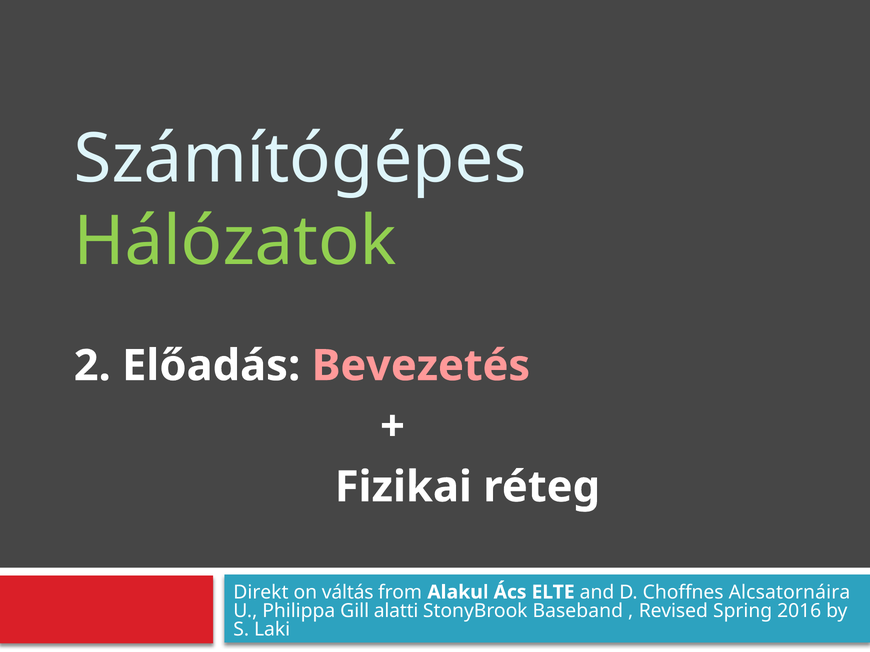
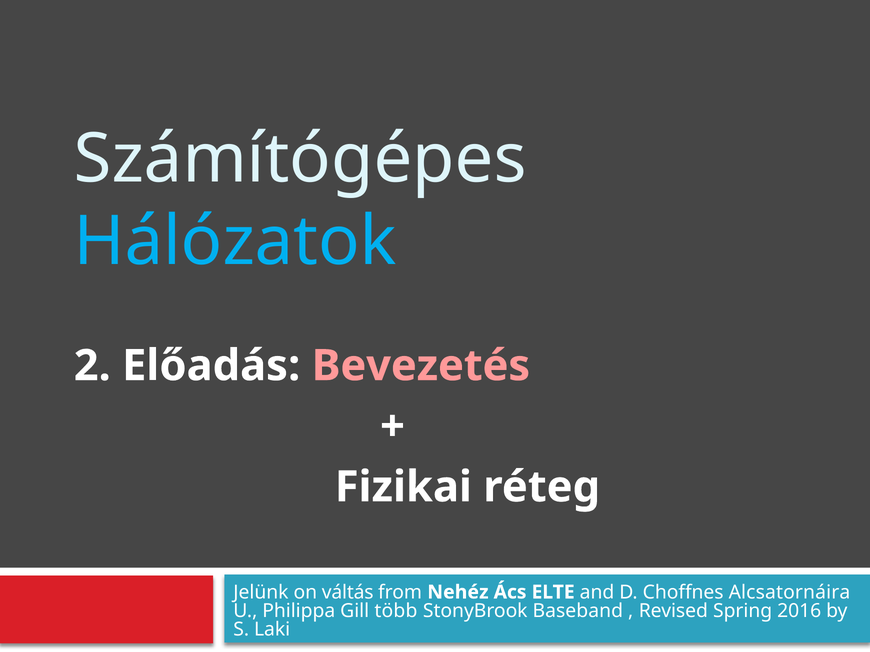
Hálózatok colour: light green -> light blue
Direkt: Direkt -> Jelünk
Alakul: Alakul -> Nehéz
alatti: alatti -> több
